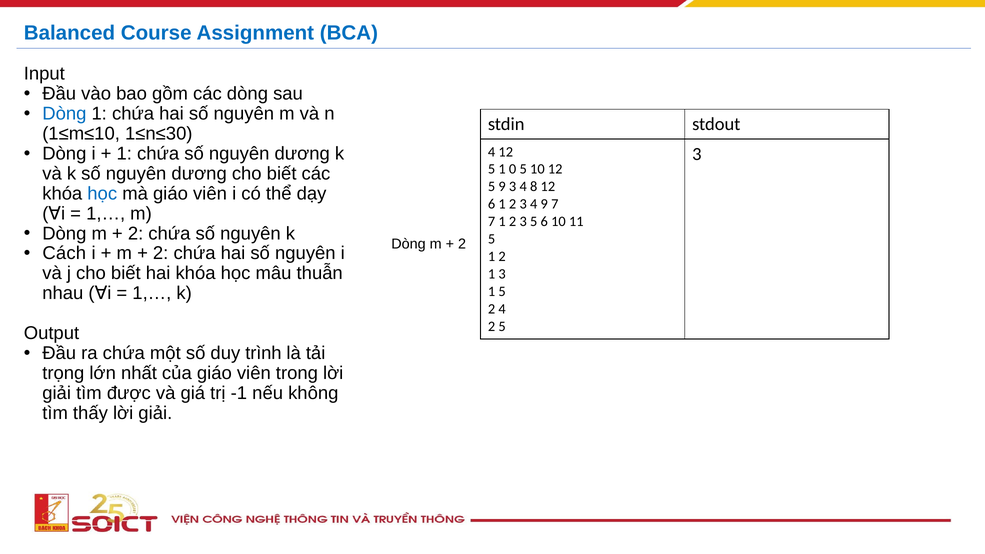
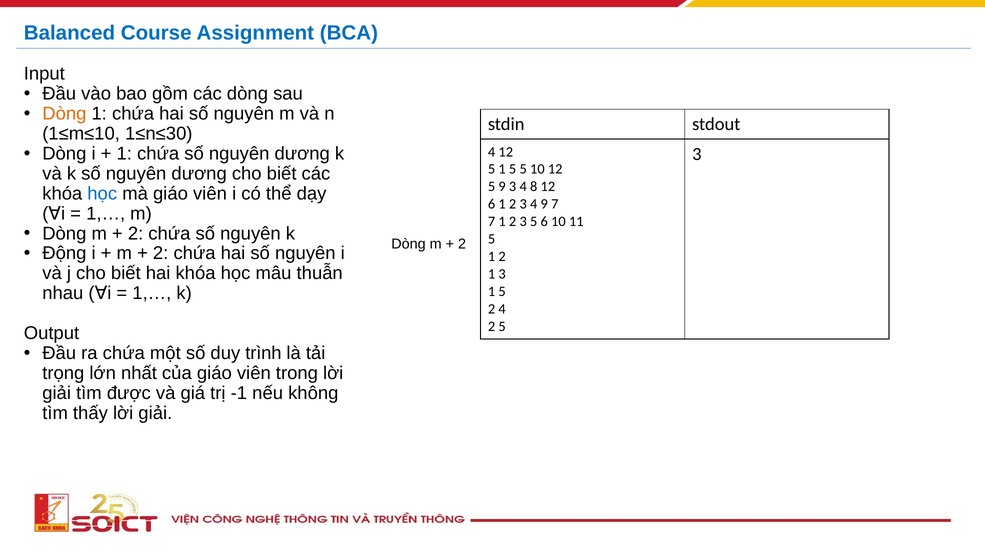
Dòng at (64, 114) colour: blue -> orange
5 1 0: 0 -> 5
Cách: Cách -> Động
